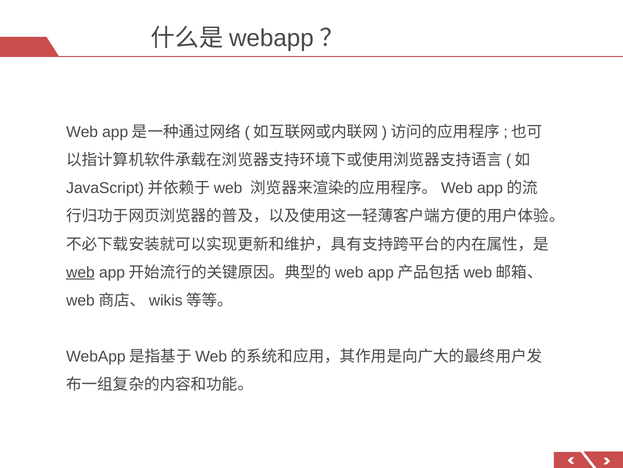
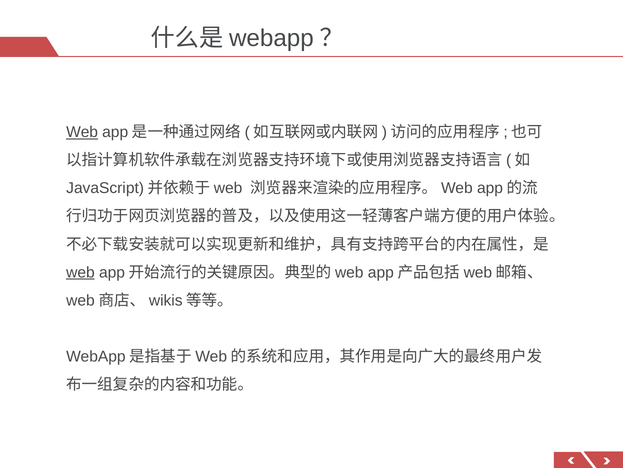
Web at (82, 132) underline: none -> present
